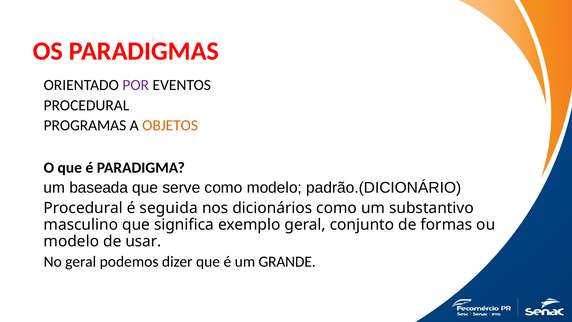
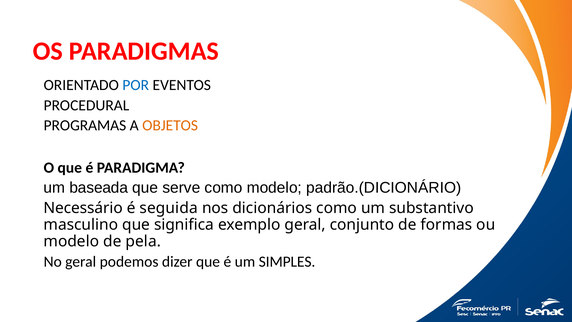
POR colour: purple -> blue
Procedural at (83, 208): Procedural -> Necessário
usar: usar -> pela
GRANDE: GRANDE -> SIMPLES
